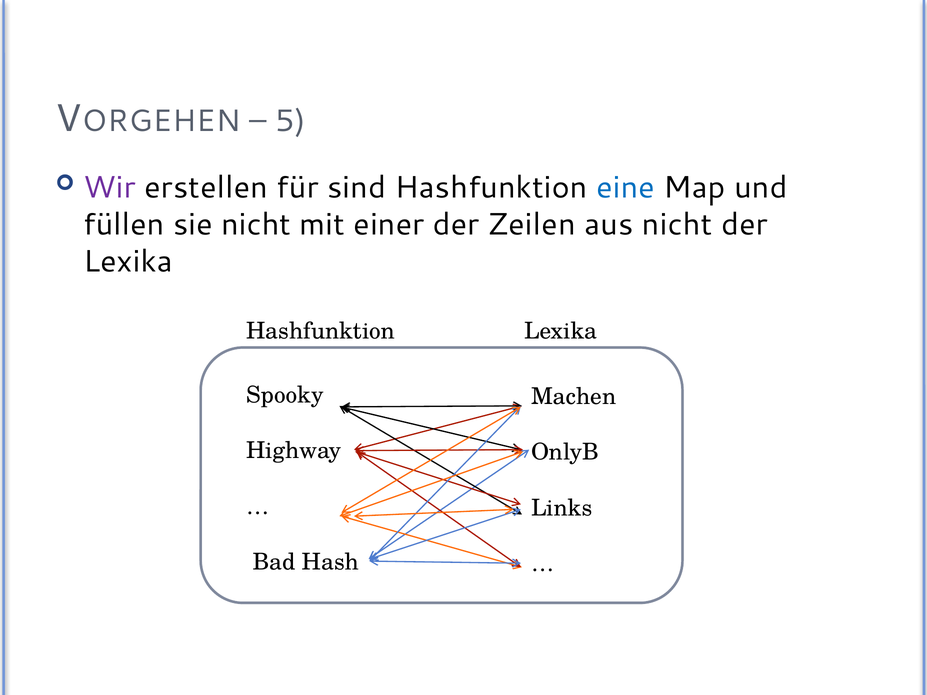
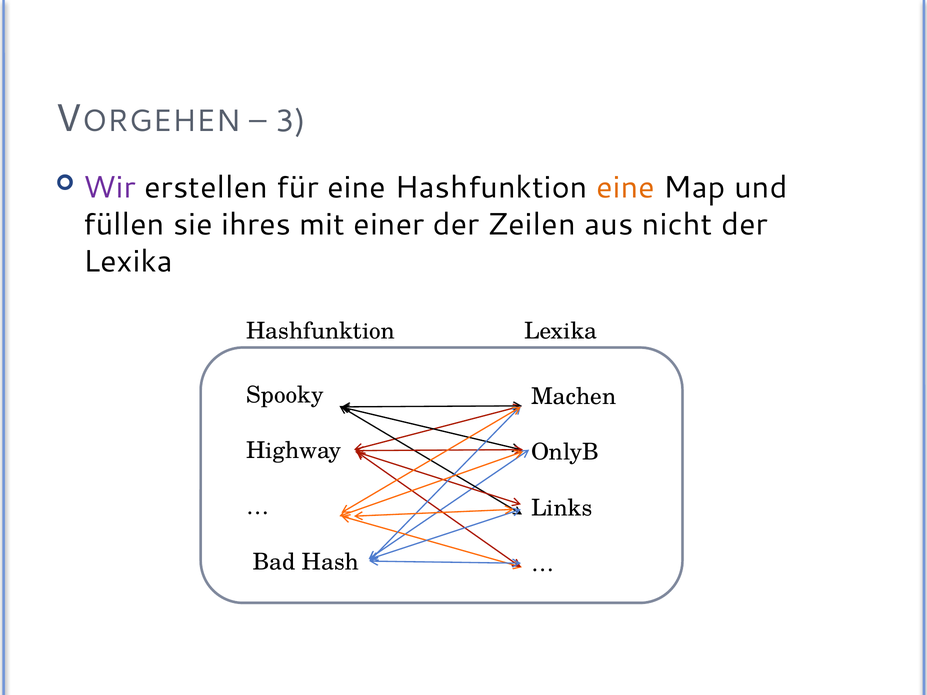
5: 5 -> 3
für sind: sind -> eine
eine at (626, 187) colour: blue -> orange
sie nicht: nicht -> ihres
